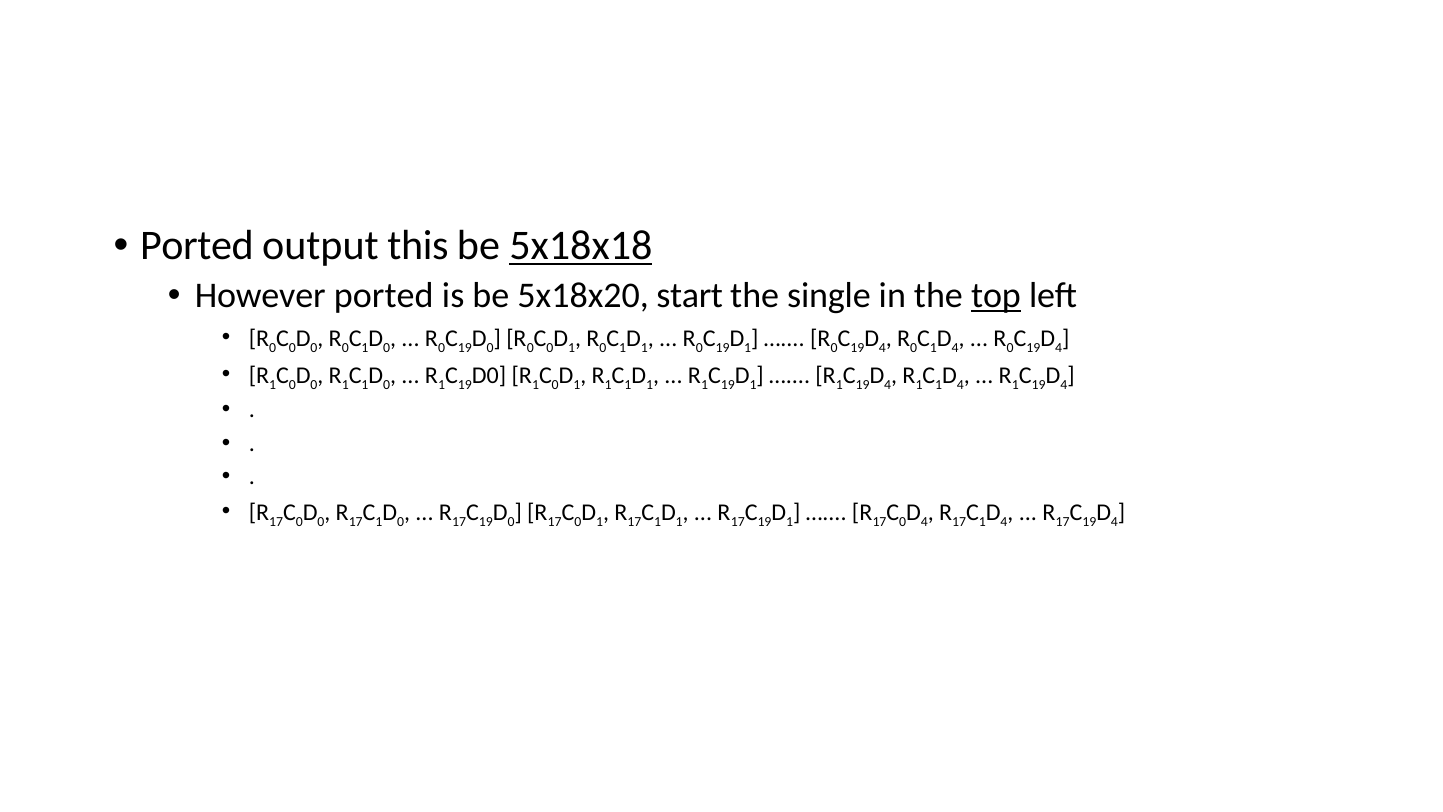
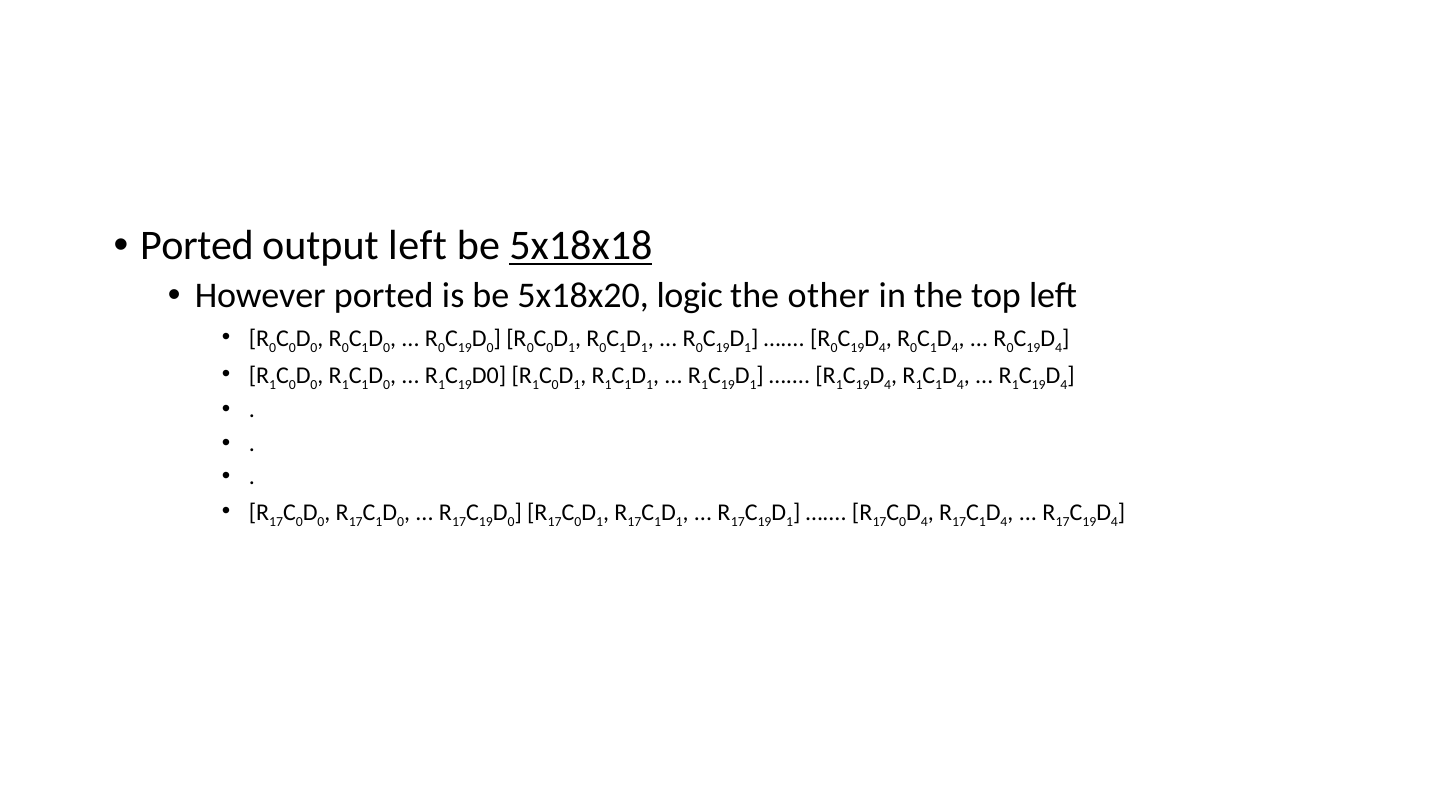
output this: this -> left
start: start -> logic
single: single -> other
top underline: present -> none
